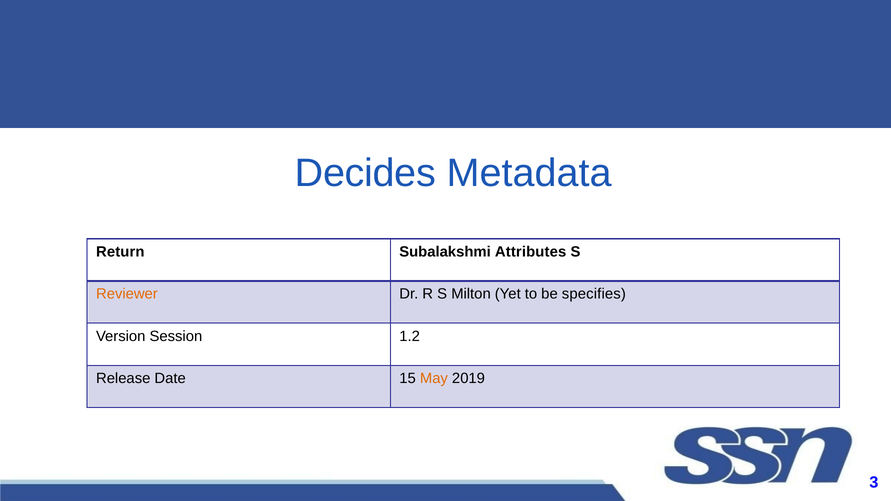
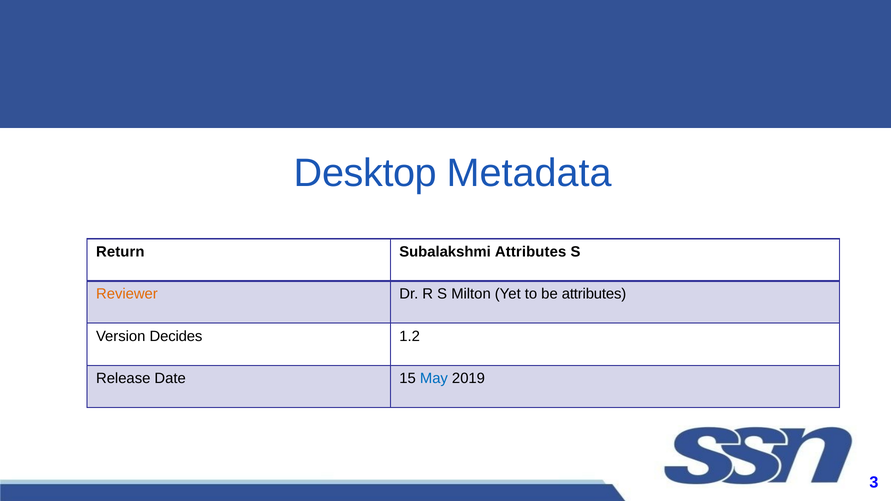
Decides: Decides -> Desktop
be specifies: specifies -> attributes
Session: Session -> Decides
May colour: orange -> blue
